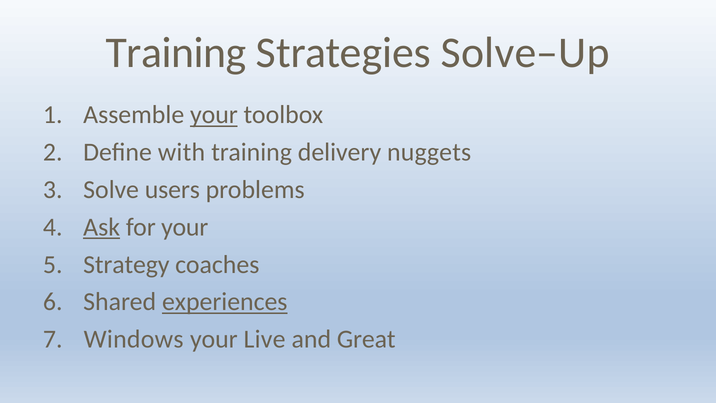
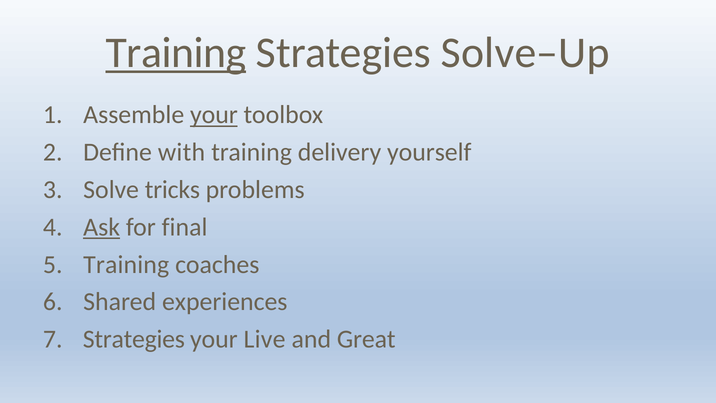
Training at (176, 53) underline: none -> present
nuggets: nuggets -> yourself
users: users -> tricks
for your: your -> final
Strategy at (126, 264): Strategy -> Training
experiences underline: present -> none
Windows at (134, 339): Windows -> Strategies
